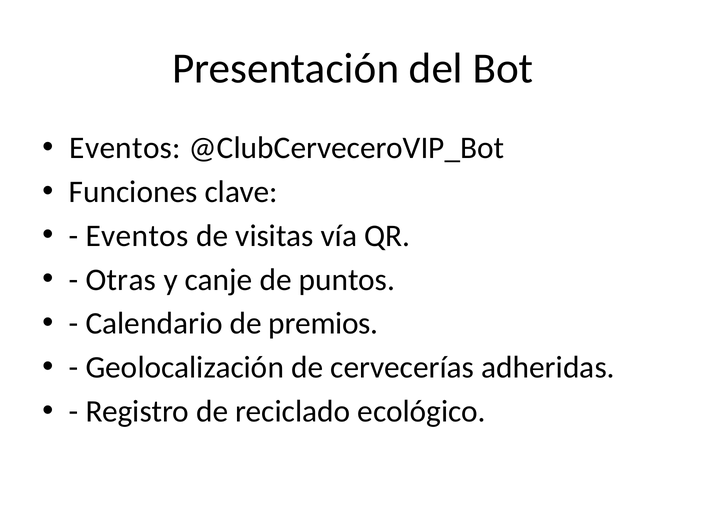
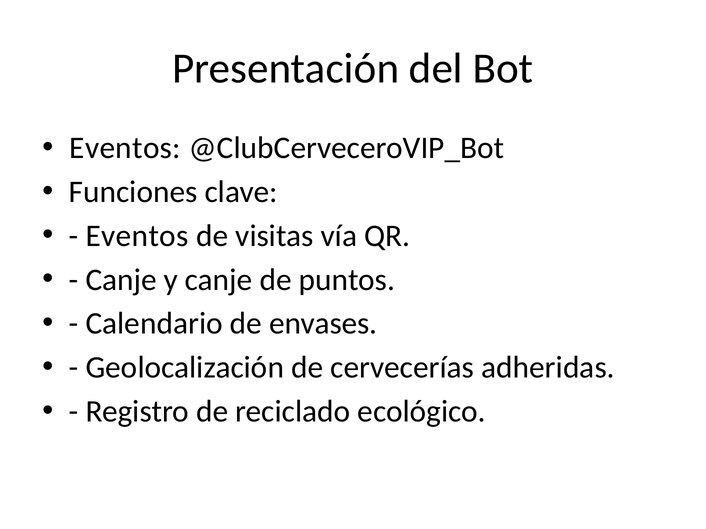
Otras at (121, 280): Otras -> Canje
premios: premios -> envases
